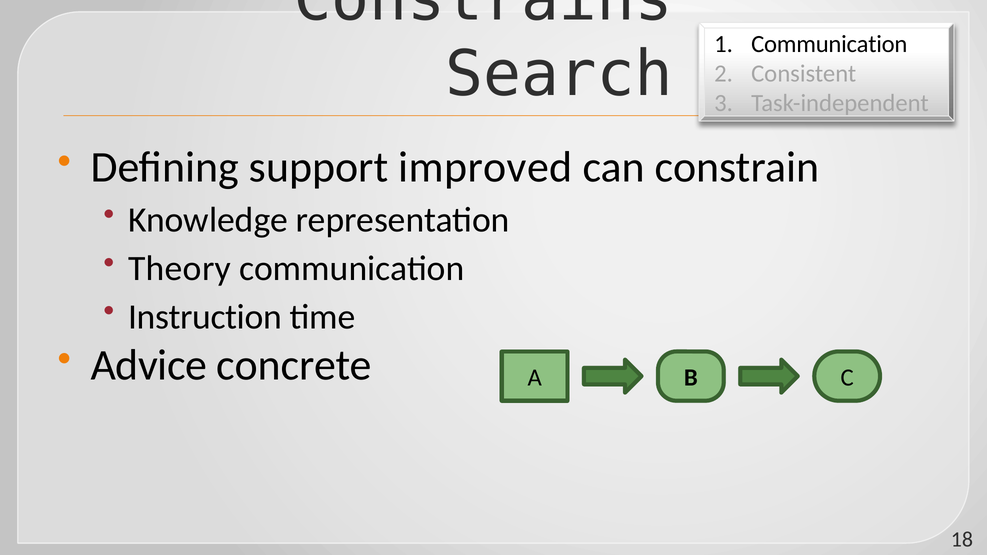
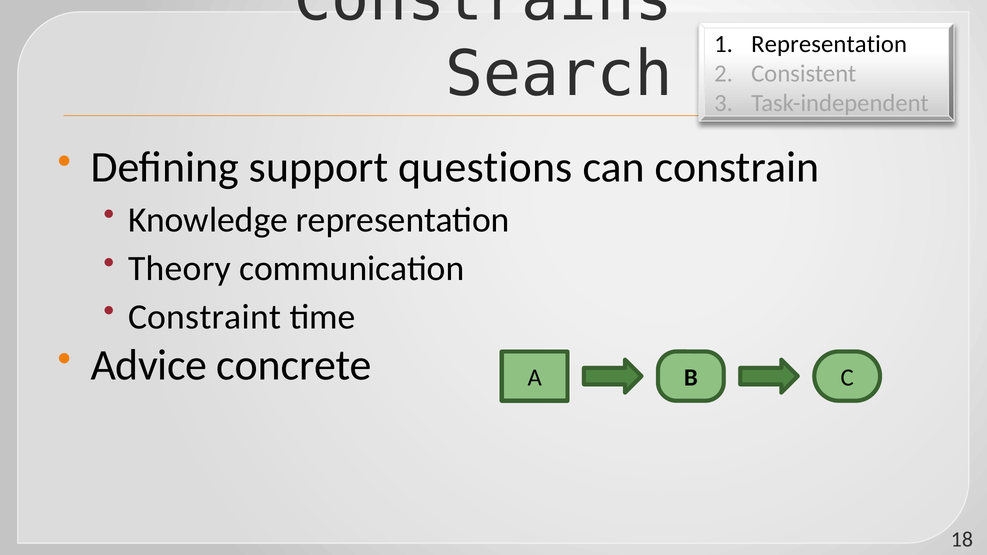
Communication at (829, 44): Communication -> Representation
improved: improved -> questions
Instruction: Instruction -> Constraint
